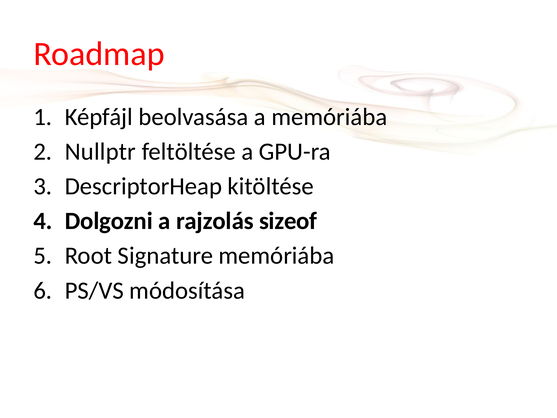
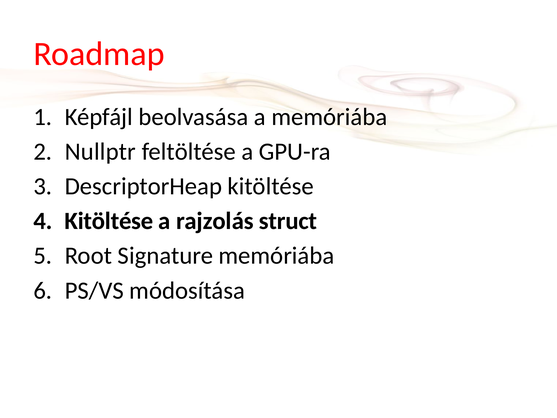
Dolgozni at (109, 221): Dolgozni -> Kitöltése
sizeof: sizeof -> struct
